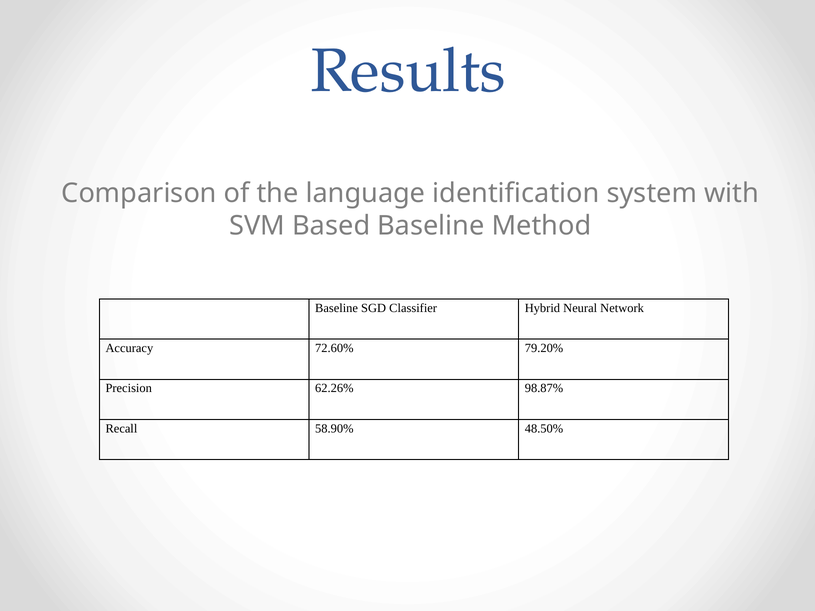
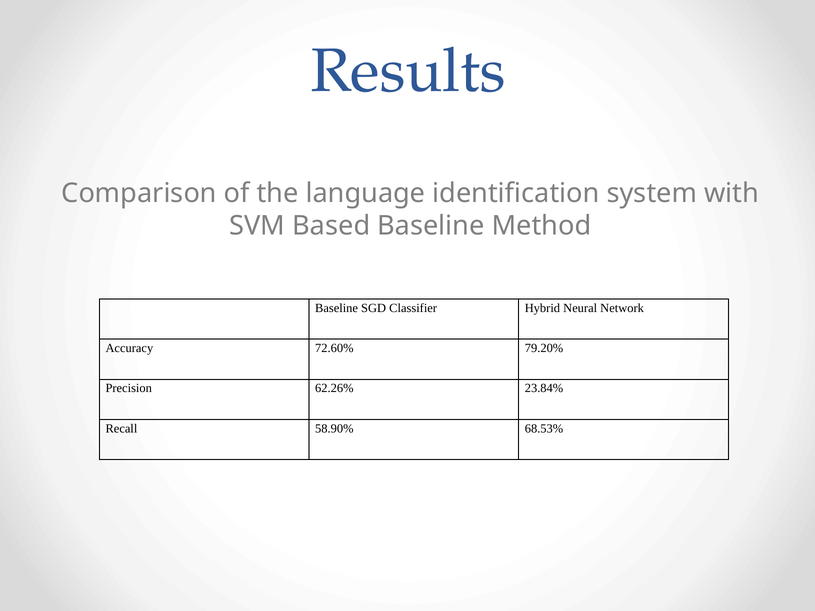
98.87%: 98.87% -> 23.84%
48.50%: 48.50% -> 68.53%
